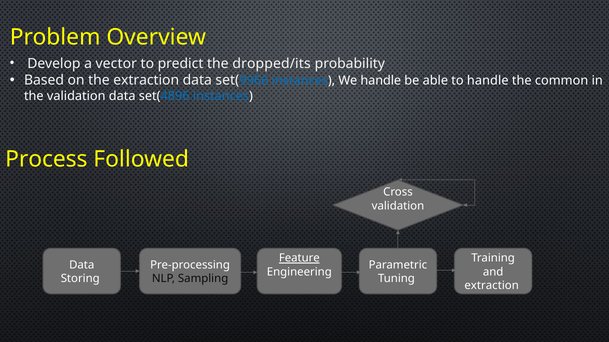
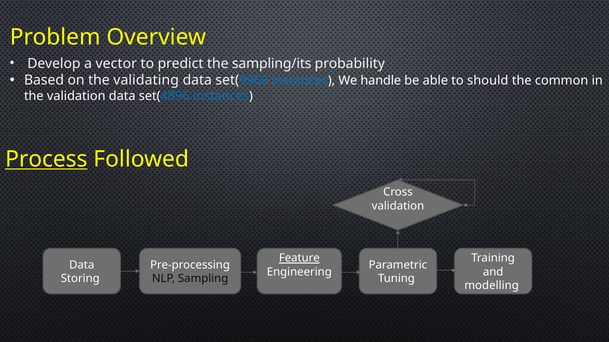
dropped/its: dropped/its -> sampling/its
the extraction: extraction -> validating
to handle: handle -> should
Process underline: none -> present
extraction at (492, 286): extraction -> modelling
